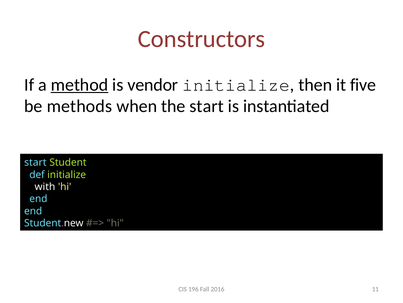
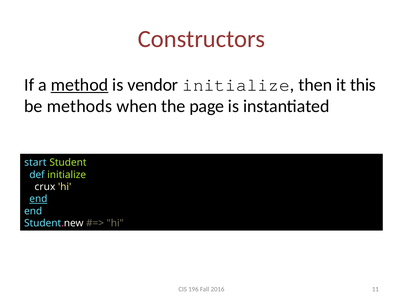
five: five -> this
the start: start -> page
with: with -> crux
end at (38, 198) underline: none -> present
